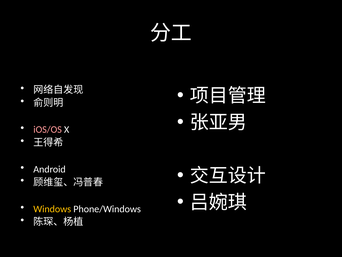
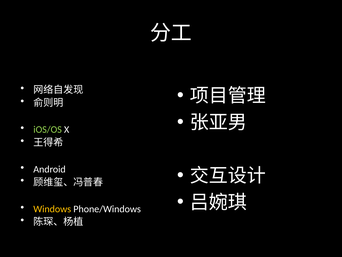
iOS/OS colour: pink -> light green
